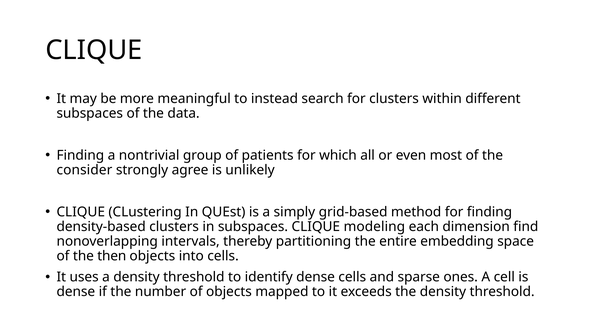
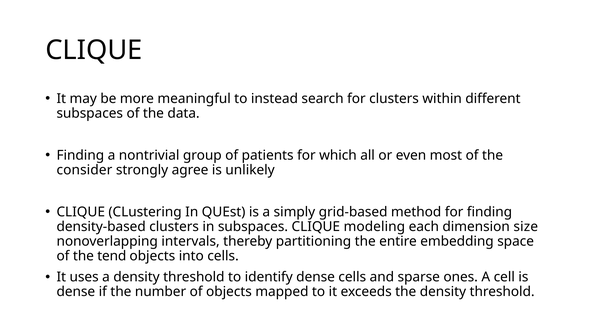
find: find -> size
then: then -> tend
